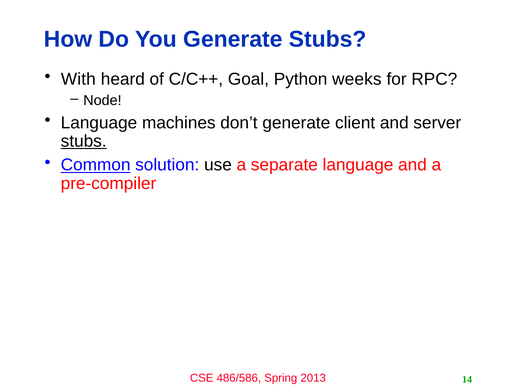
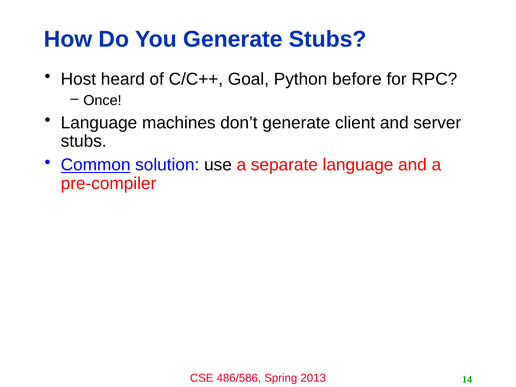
With: With -> Host
weeks: weeks -> before
Node: Node -> Once
stubs at (84, 141) underline: present -> none
